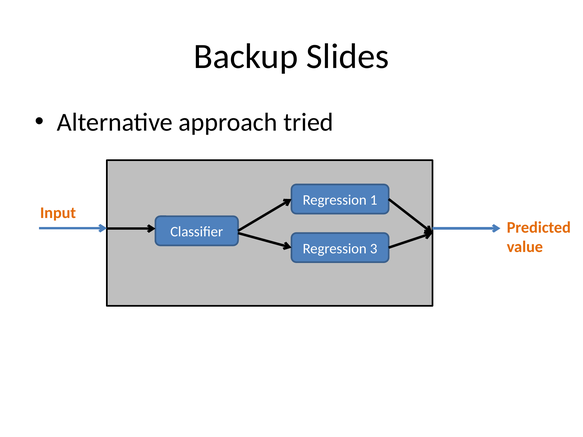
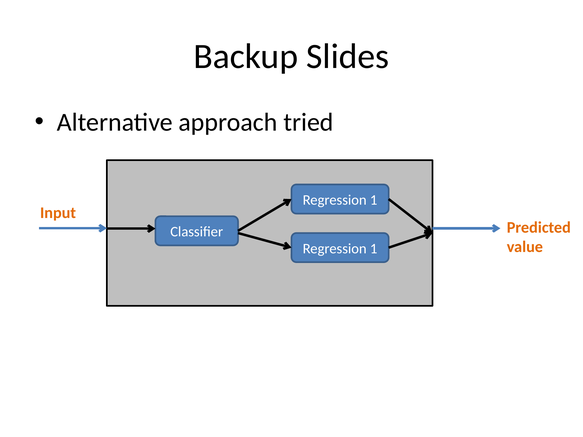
3 at (374, 249): 3 -> 1
